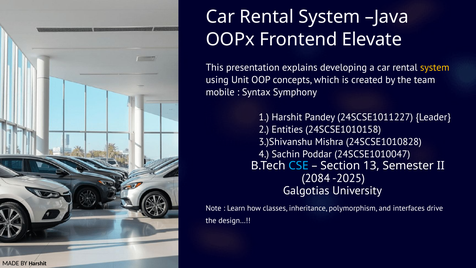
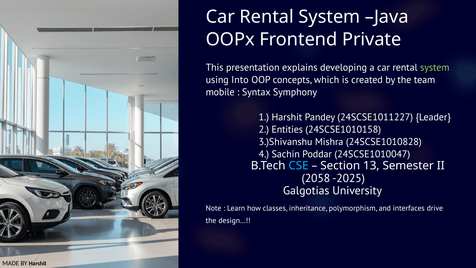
Elevate: Elevate -> Private
system at (435, 67) colour: yellow -> light green
Unit: Unit -> Into
2084: 2084 -> 2058
